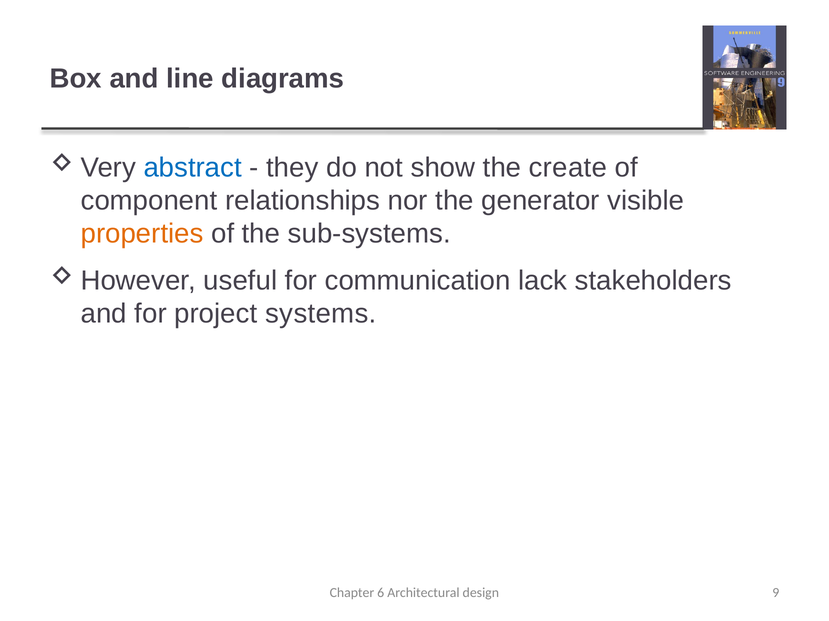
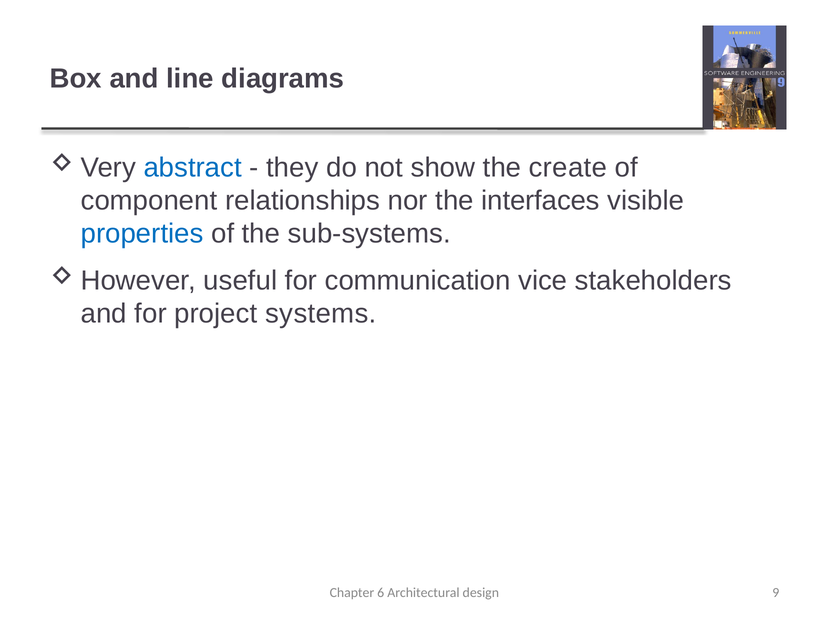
generator: generator -> interfaces
properties colour: orange -> blue
lack: lack -> vice
